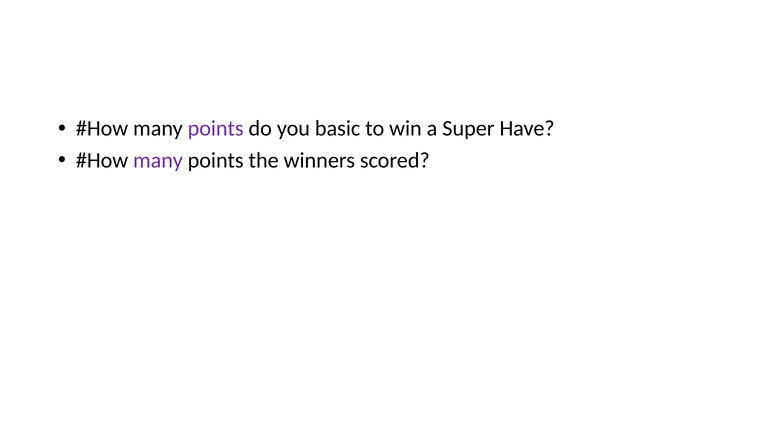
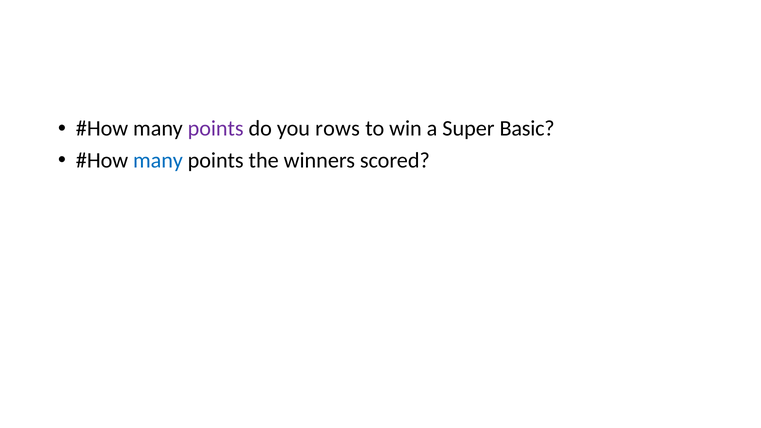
basic: basic -> rows
Have: Have -> Basic
many at (158, 161) colour: purple -> blue
